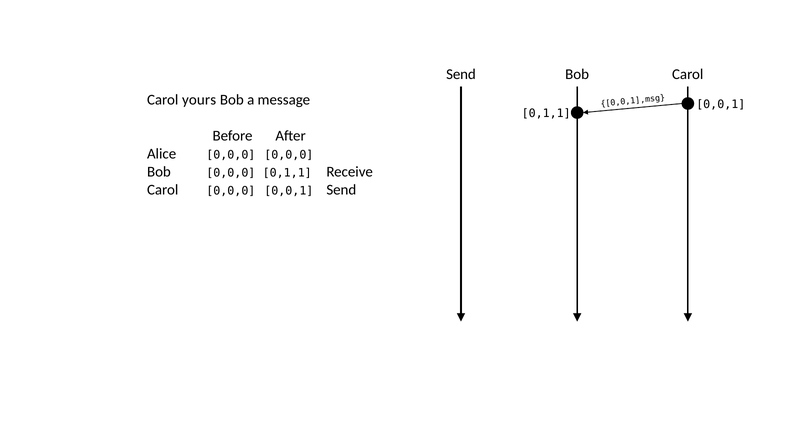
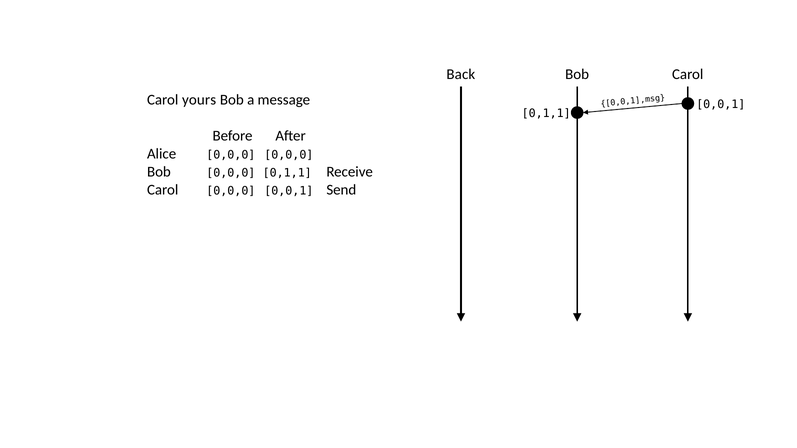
Send at (461, 74): Send -> Back
